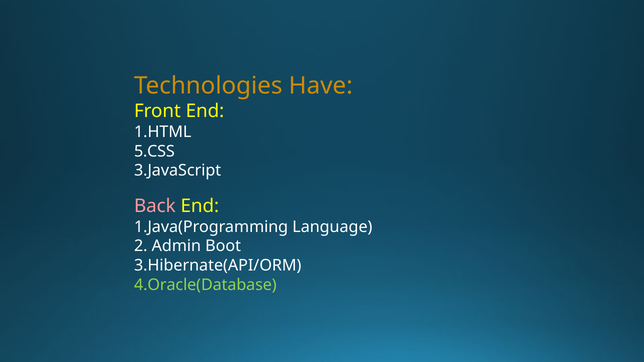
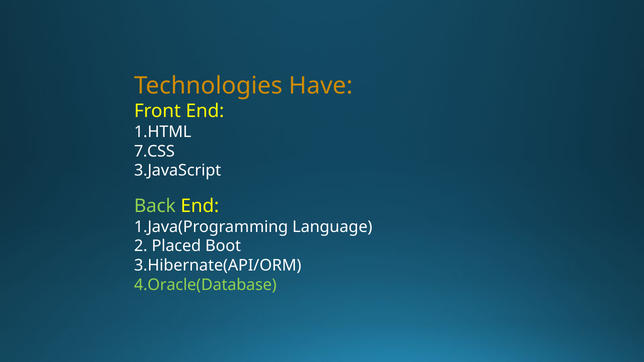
5.CSS: 5.CSS -> 7.CSS
Back colour: pink -> light green
Admin: Admin -> Placed
